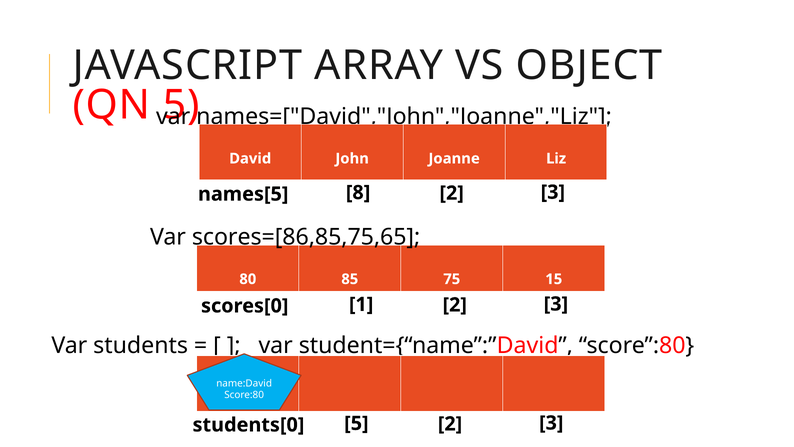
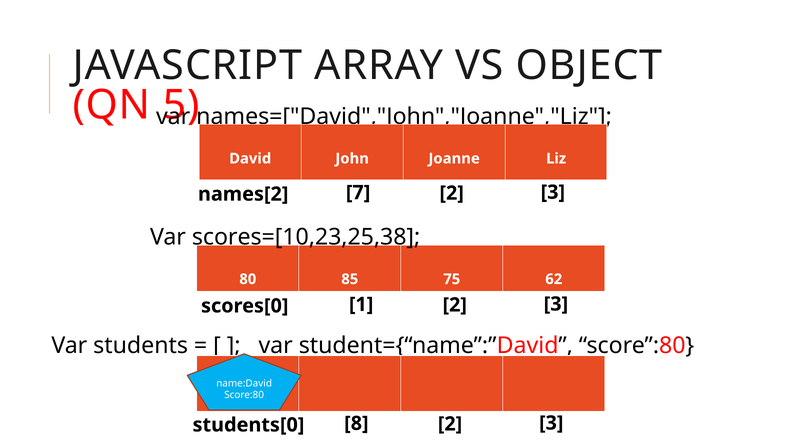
8: 8 -> 7
names[5: names[5 -> names[2
scores=[86,85,75,65: scores=[86,85,75,65 -> scores=[10,23,25,38
15: 15 -> 62
students[0 5: 5 -> 8
